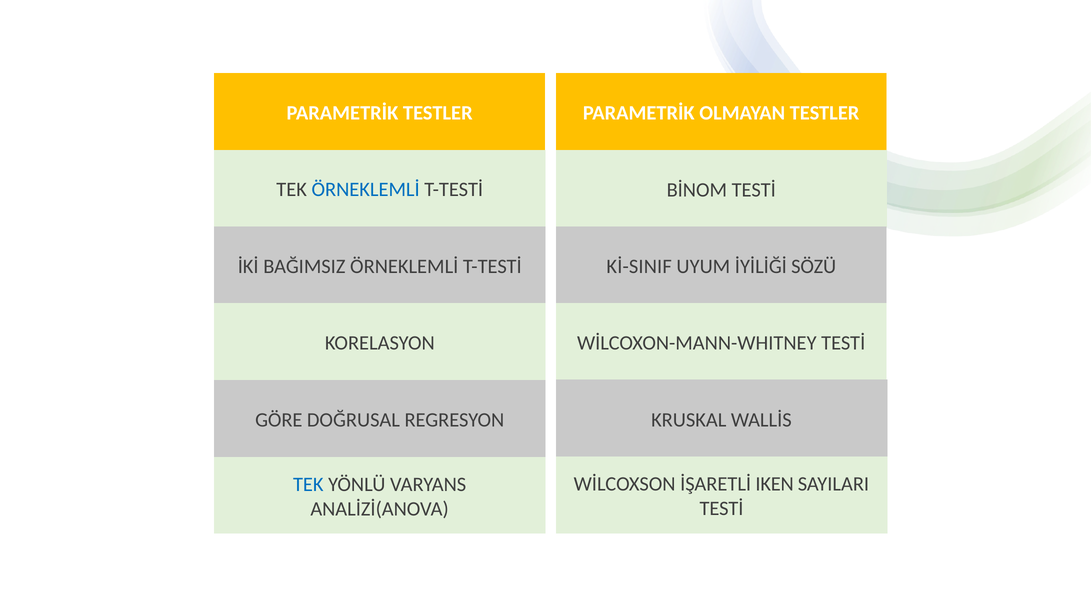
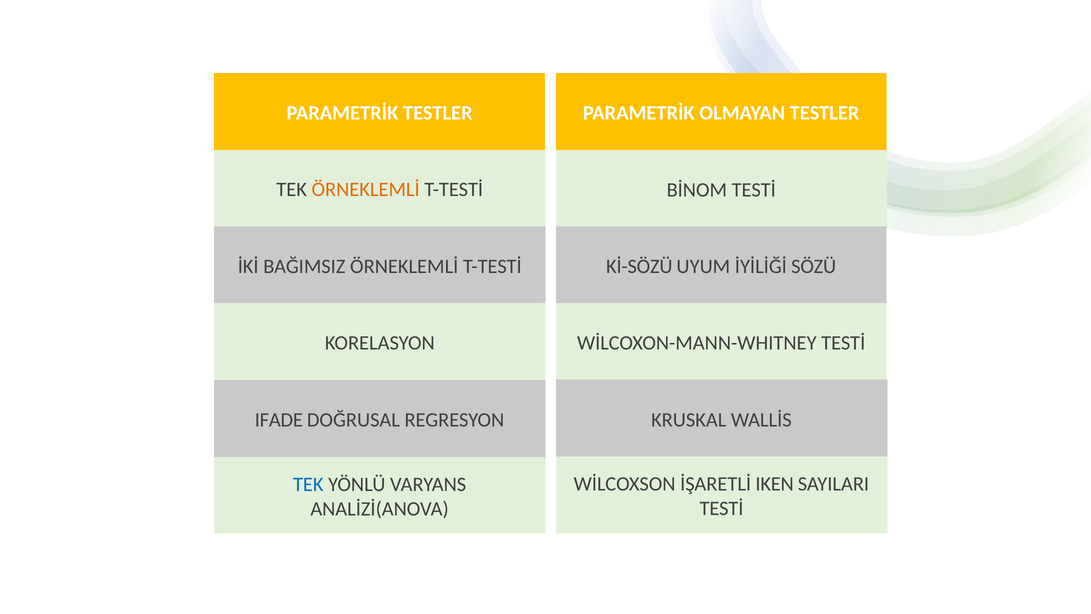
ÖRNEKLEMLİ at (366, 190) colour: blue -> orange
Kİ-SINIF: Kİ-SINIF -> Kİ-SÖZÜ
GÖRE: GÖRE -> IFADE
